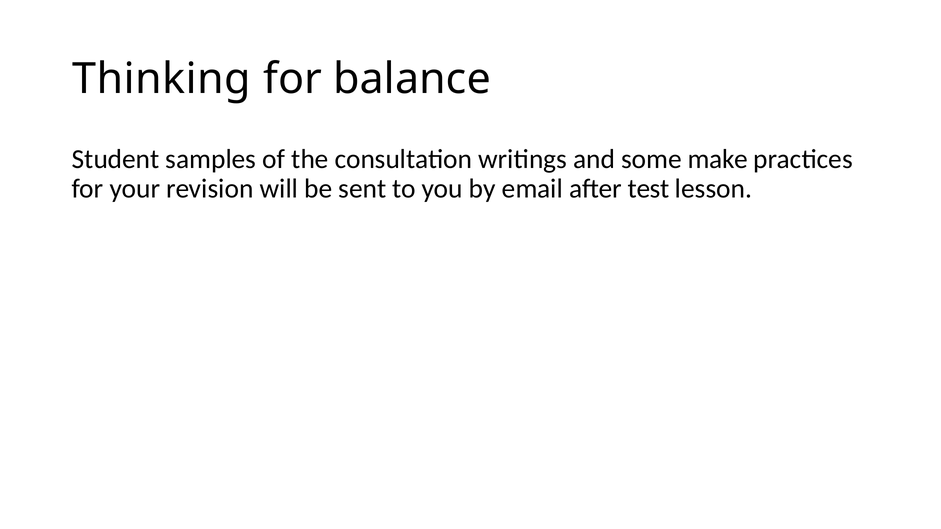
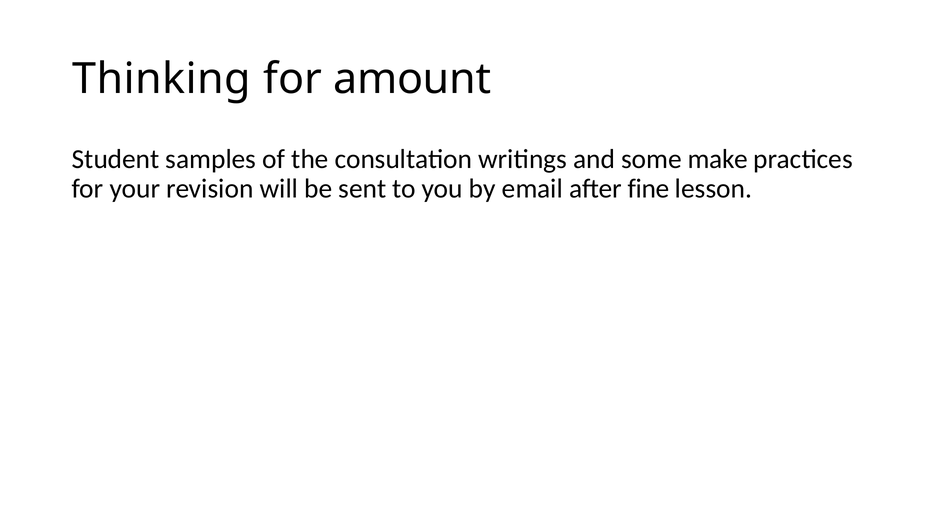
balance: balance -> amount
test: test -> fine
